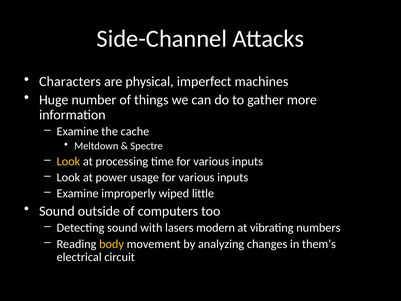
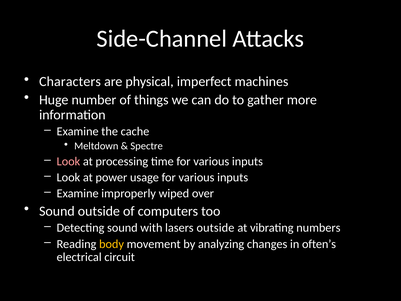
Look at (68, 161) colour: yellow -> pink
little: little -> over
lasers modern: modern -> outside
them’s: them’s -> often’s
